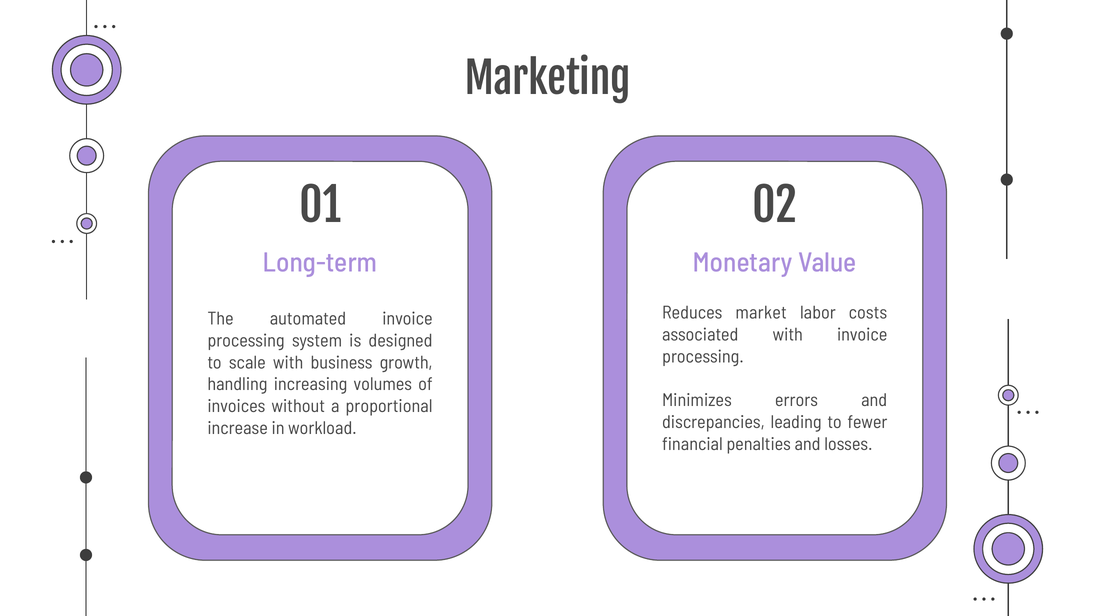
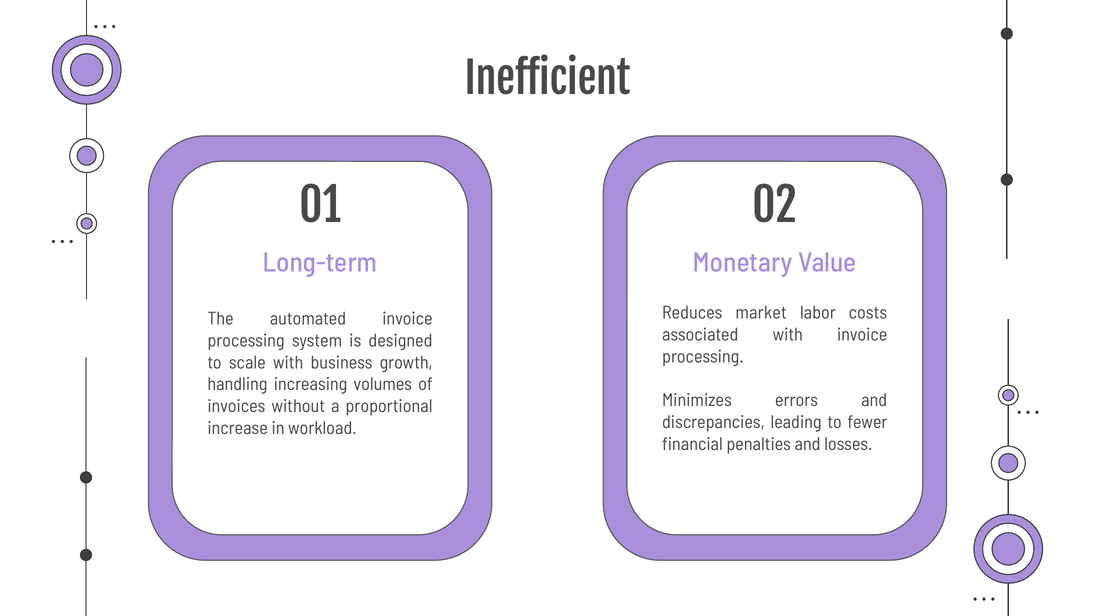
Marketing: Marketing -> Inefficient
